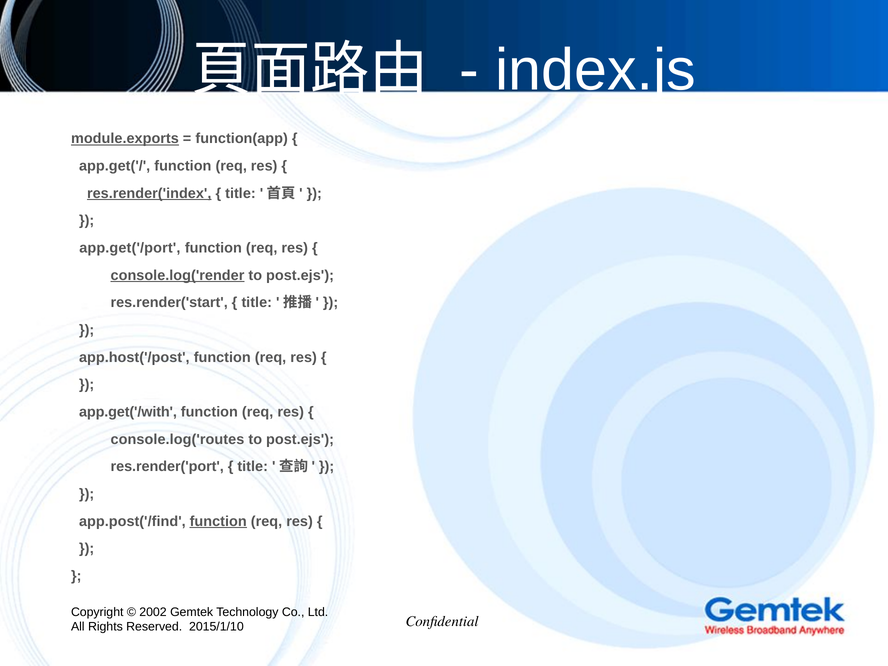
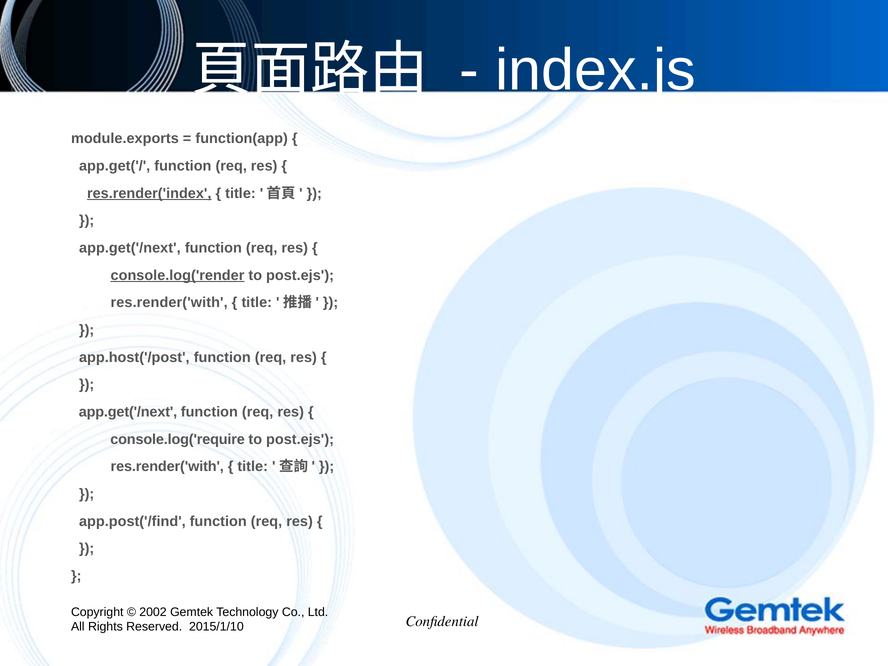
module.exports underline: present -> none
app.get('/port at (130, 248): app.get('/port -> app.get('/next
res.render('start at (169, 303): res.render('start -> res.render('with
app.get('/with at (128, 412): app.get('/with -> app.get('/next
console.log('routes: console.log('routes -> console.log('require
res.render('port at (167, 467): res.render('port -> res.render('with
function at (218, 521) underline: present -> none
